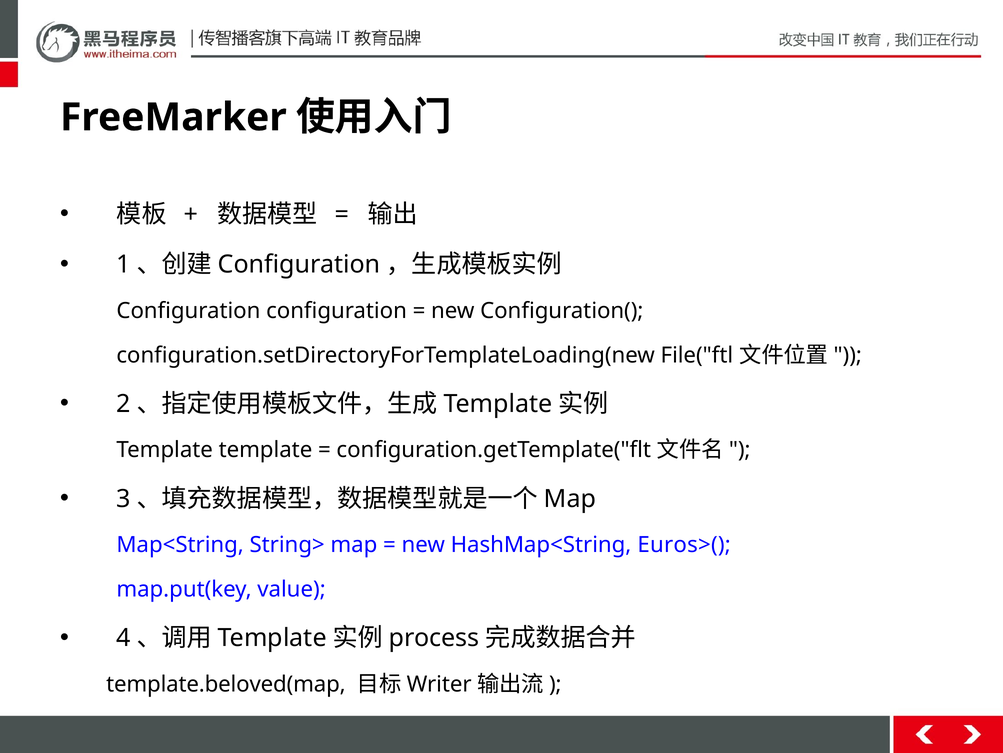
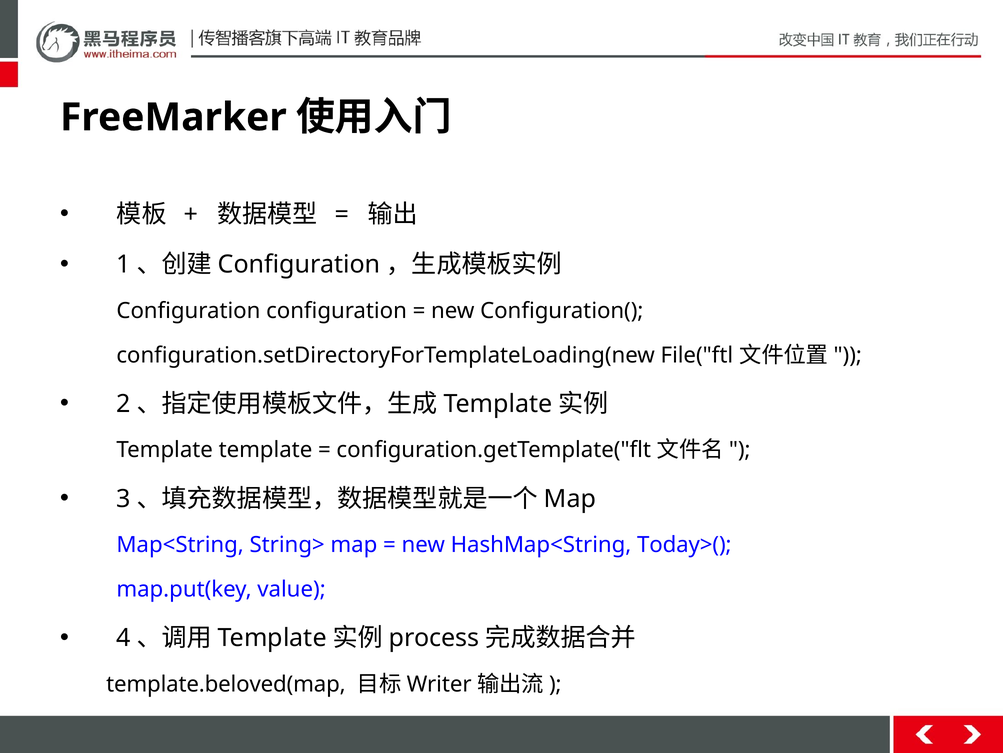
Euros>(: Euros>( -> Today>(
